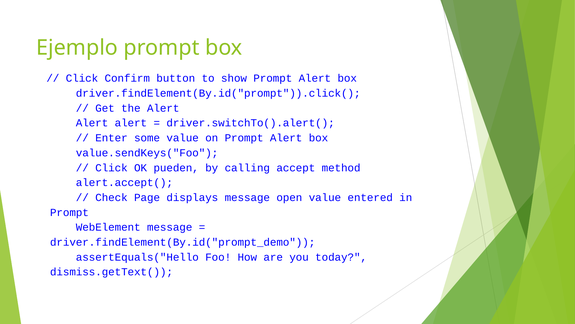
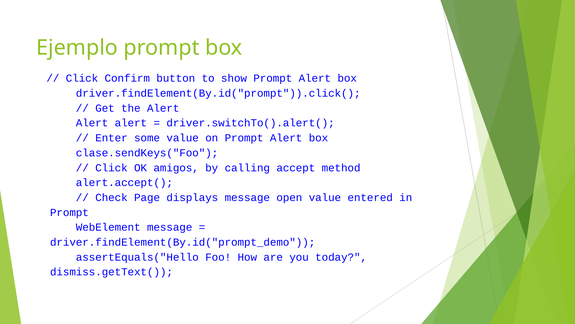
value.sendKeys("Foo: value.sendKeys("Foo -> clase.sendKeys("Foo
pueden: pueden -> amigos
